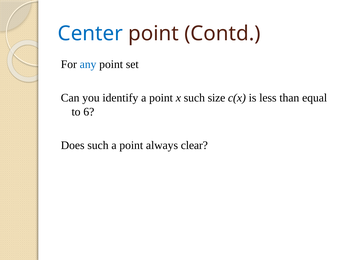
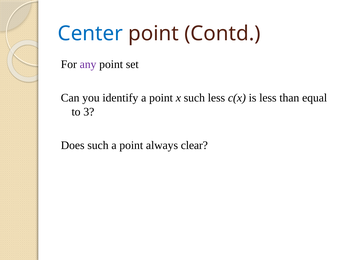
any colour: blue -> purple
such size: size -> less
6: 6 -> 3
